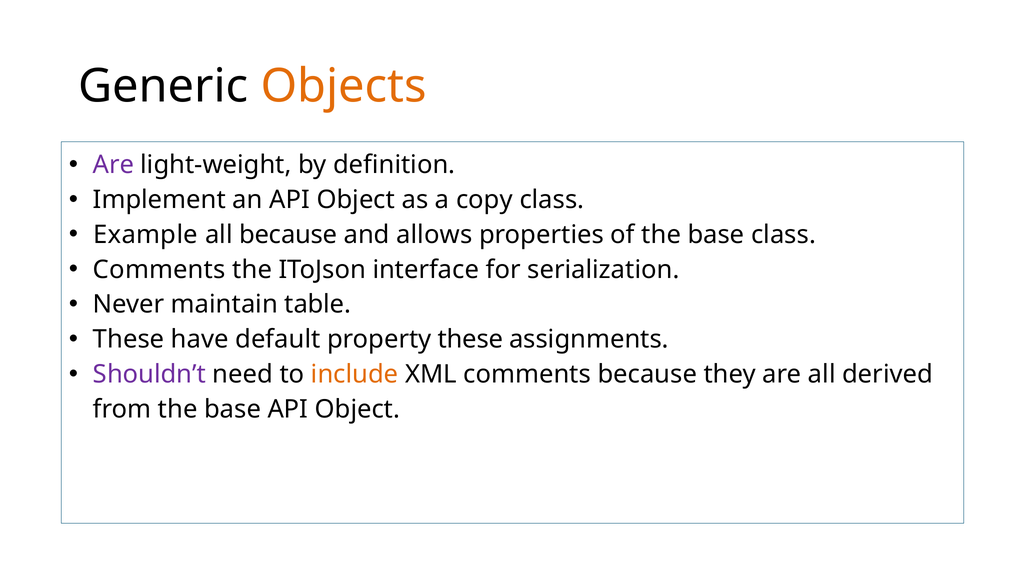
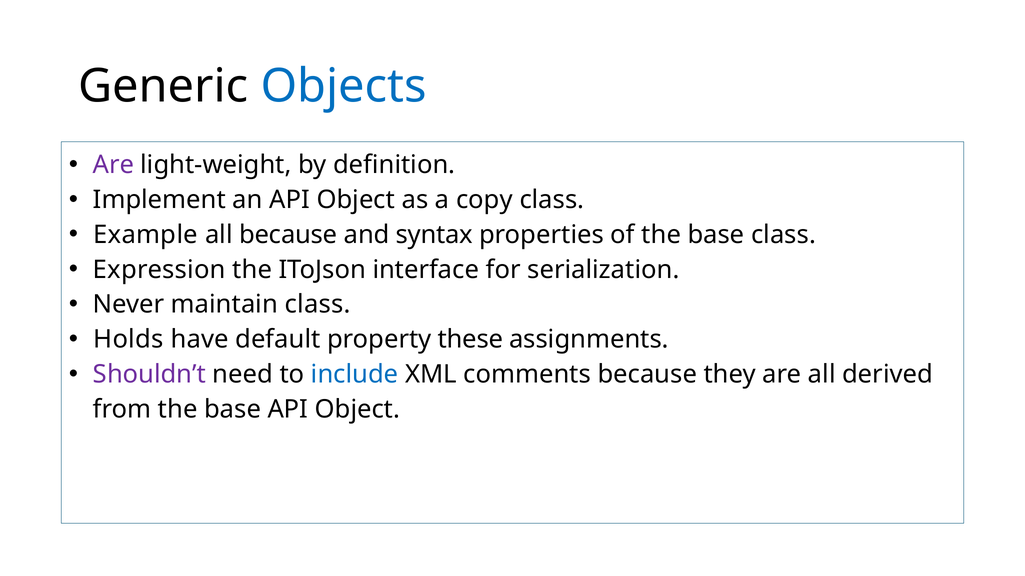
Objects colour: orange -> blue
allows: allows -> syntax
Comments at (159, 270): Comments -> Expression
maintain table: table -> class
These at (129, 340): These -> Holds
include colour: orange -> blue
